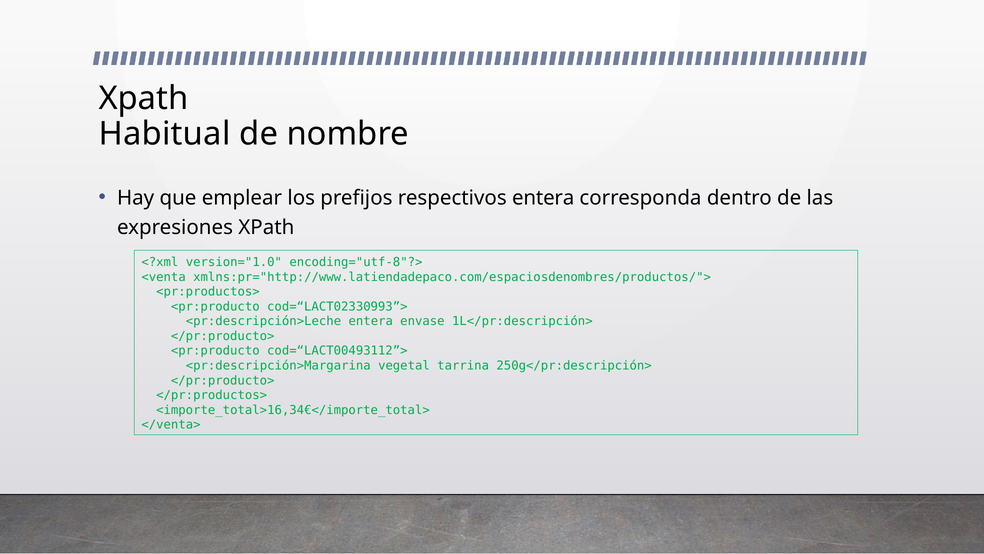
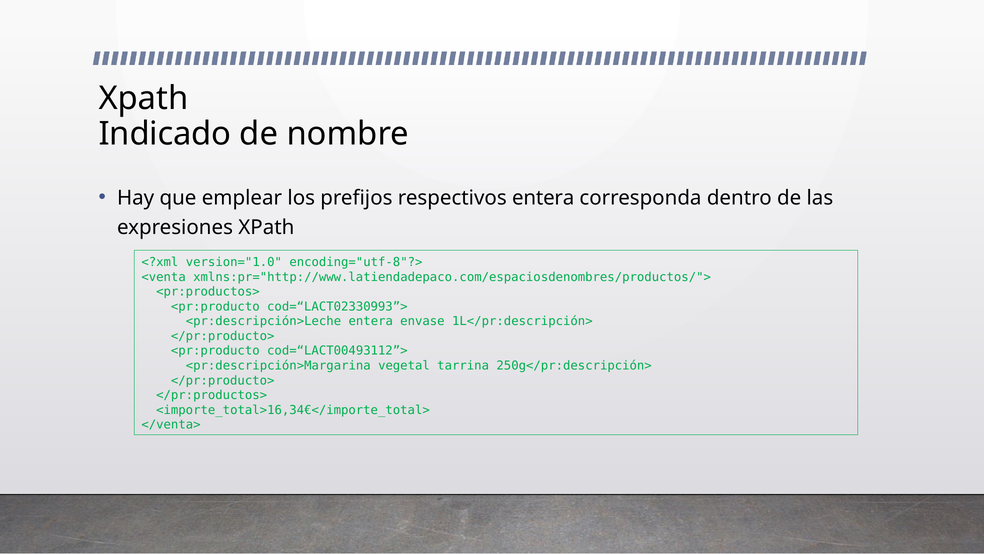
Habitual: Habitual -> Indicado
